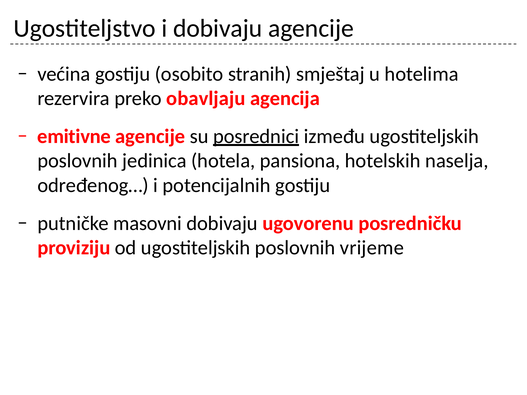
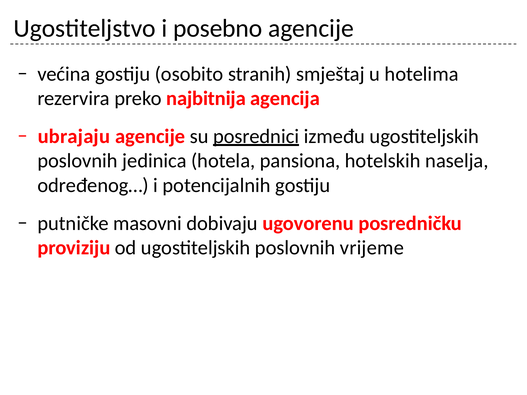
i dobivaju: dobivaju -> posebno
obavljaju: obavljaju -> najbitnija
emitivne: emitivne -> ubrajaju
